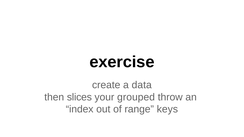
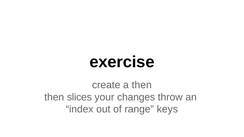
a data: data -> then
grouped: grouped -> changes
